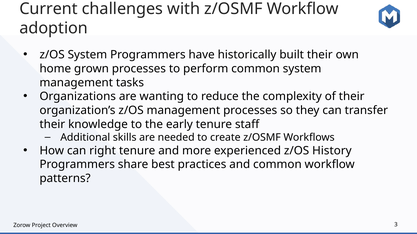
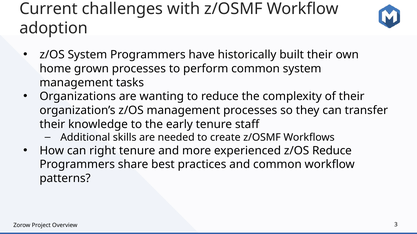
z/OS History: History -> Reduce
